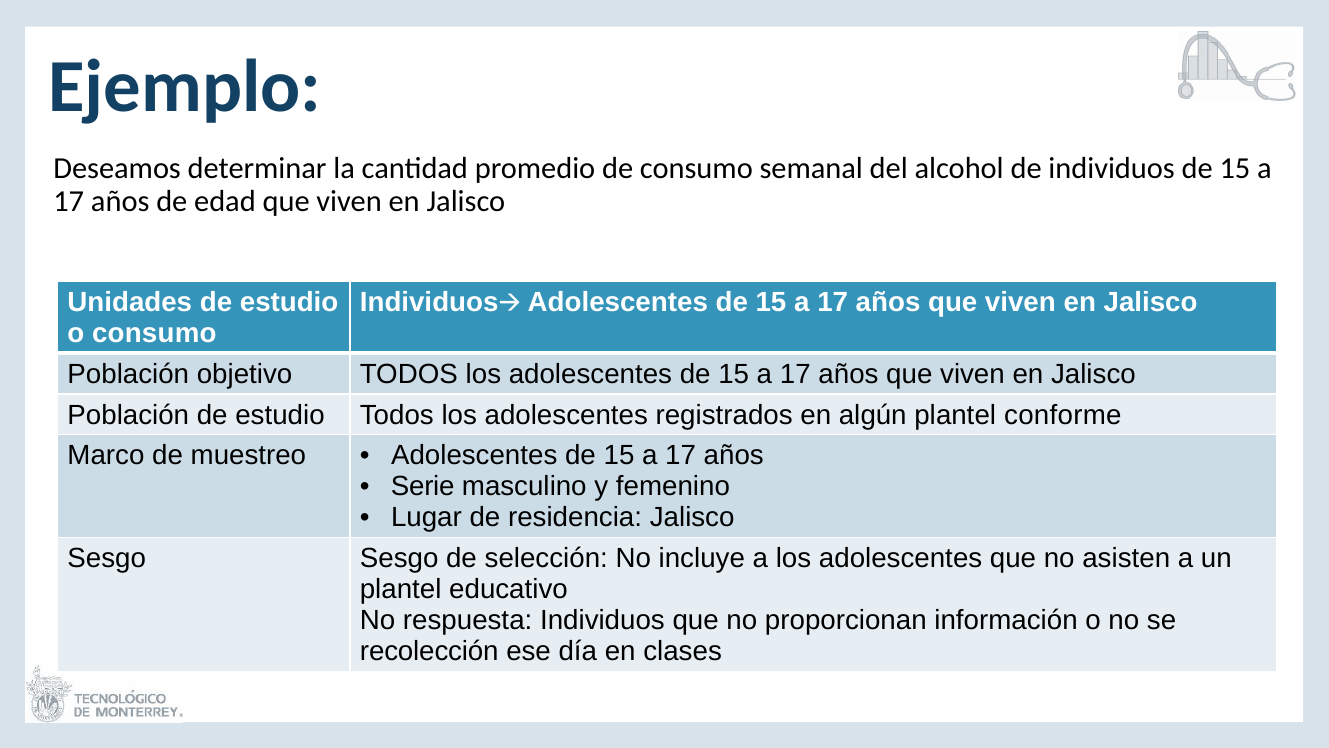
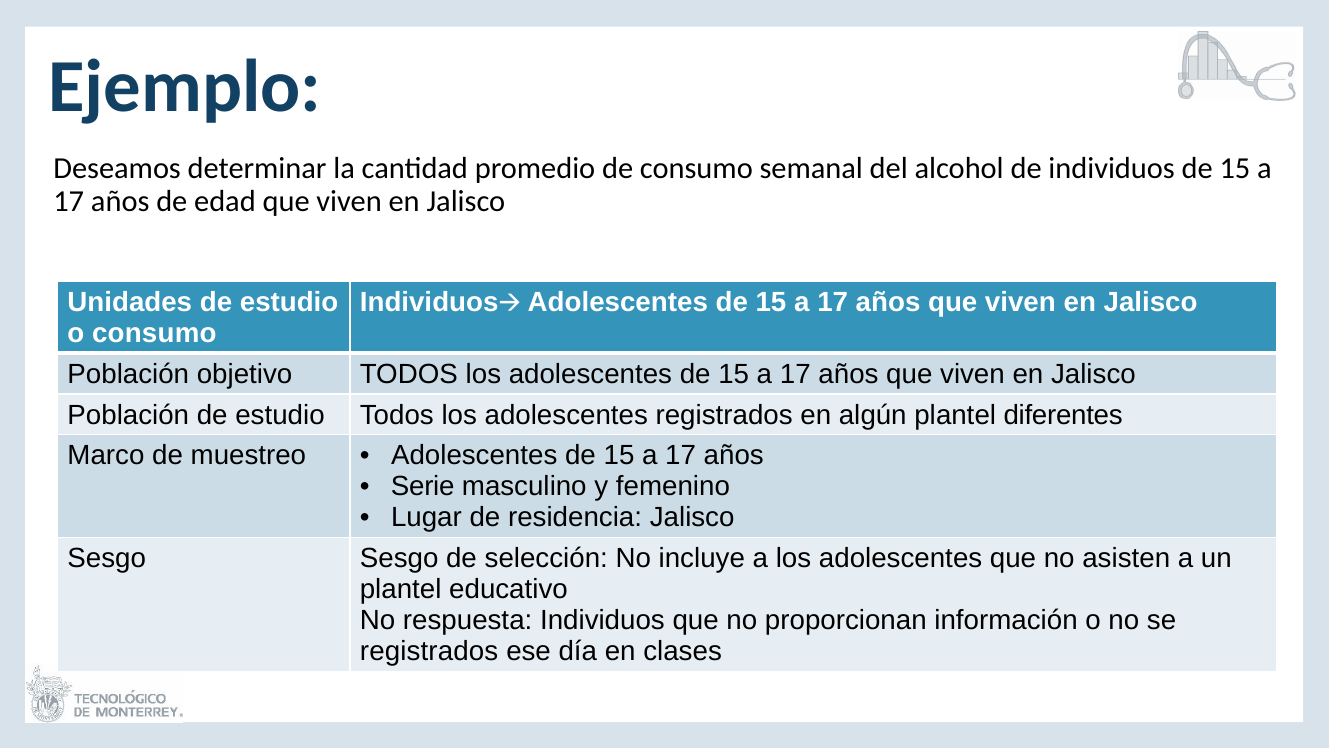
conforme: conforme -> diferentes
recolección at (429, 651): recolección -> registrados
